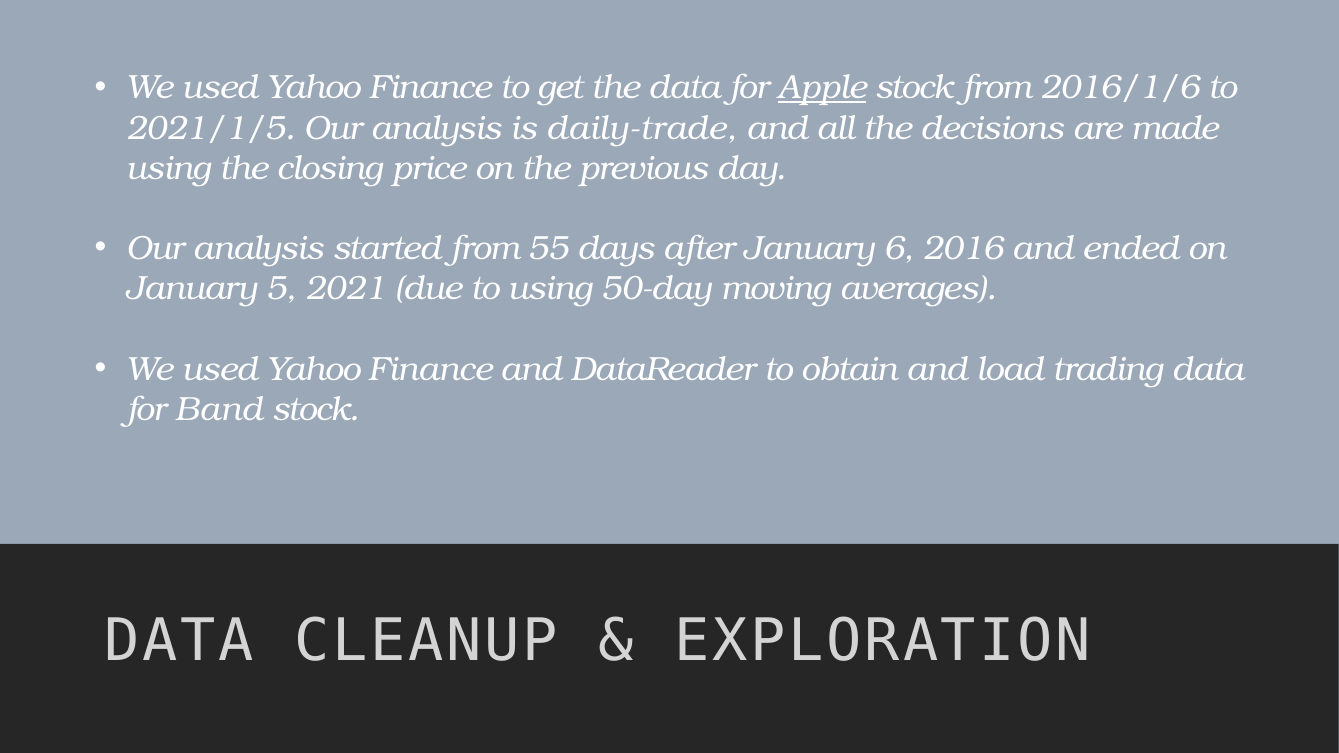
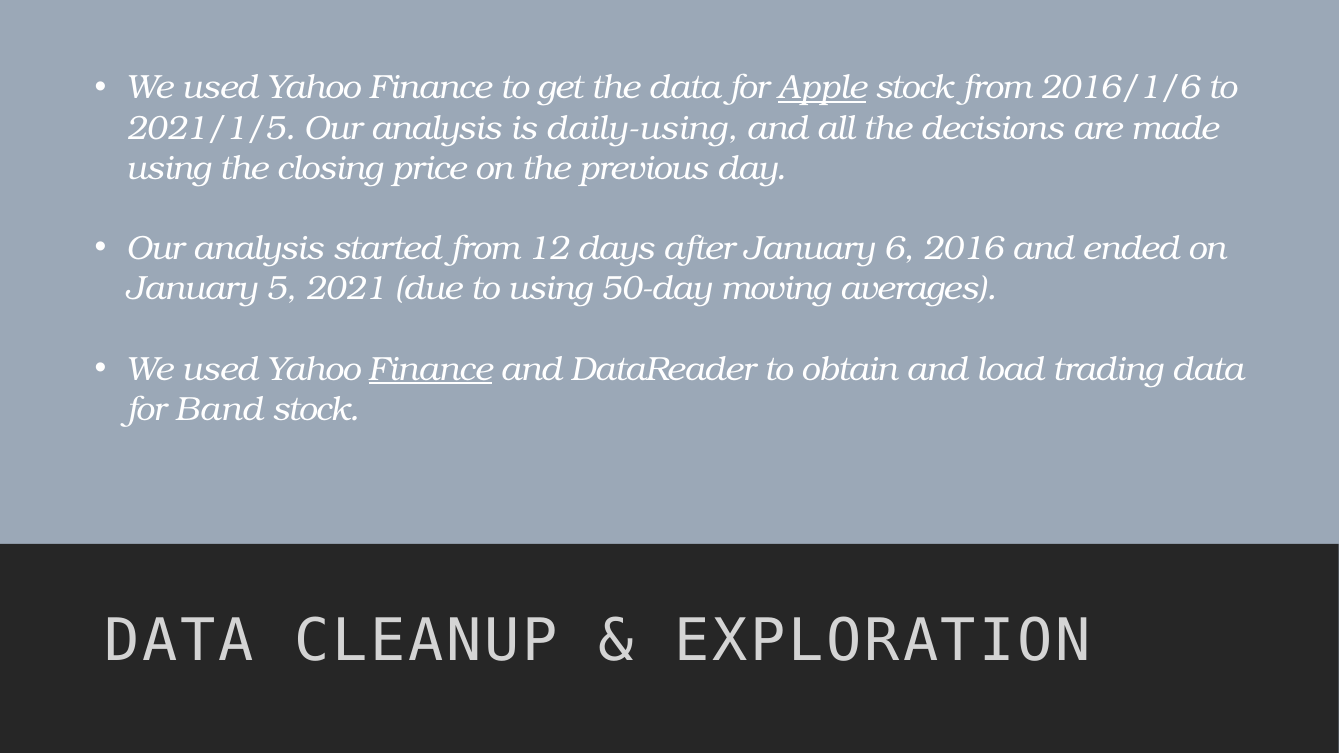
daily-trade: daily-trade -> daily-using
55: 55 -> 12
Finance at (430, 369) underline: none -> present
